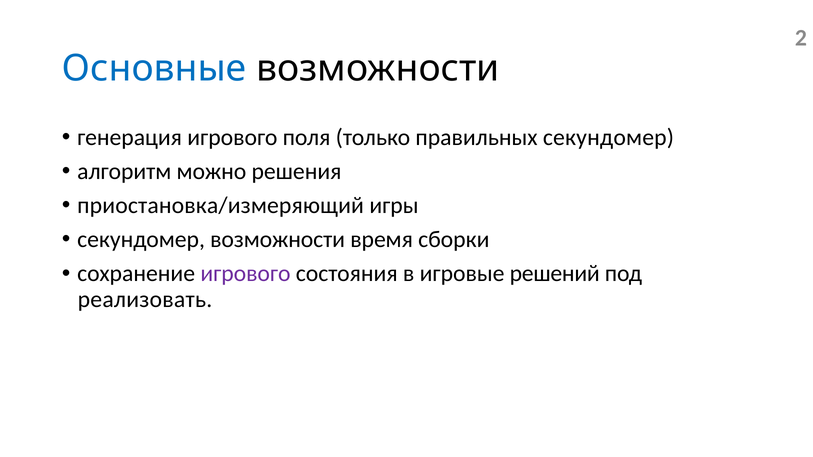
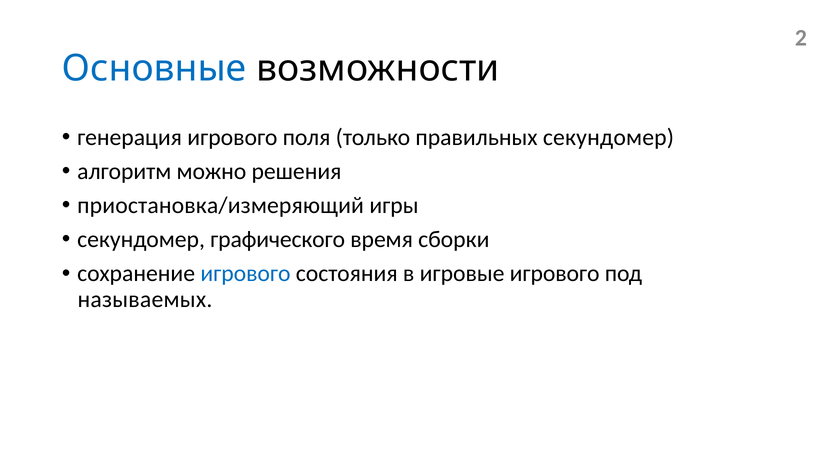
секундомер возможности: возможности -> графического
игрового at (245, 274) colour: purple -> blue
игровые решений: решений -> игрового
реализовать: реализовать -> называемых
